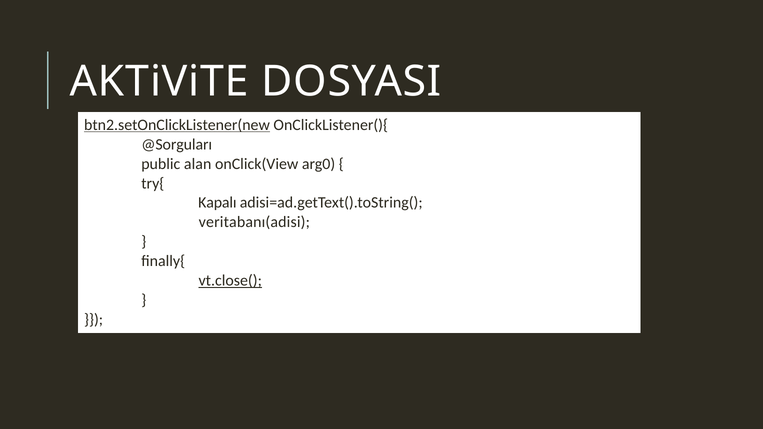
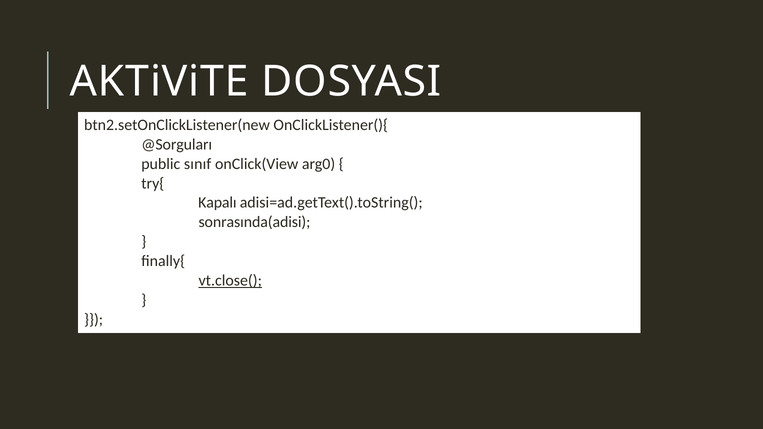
btn2.setOnClickListener(new underline: present -> none
alan: alan -> sınıf
veritabanı(adisi: veritabanı(adisi -> sonrasında(adisi
